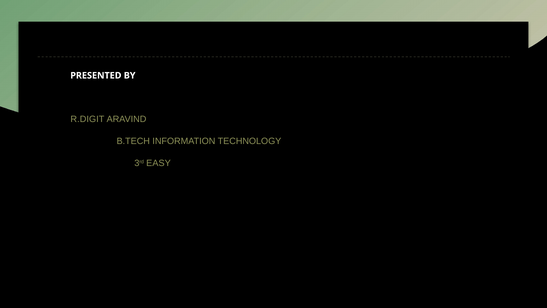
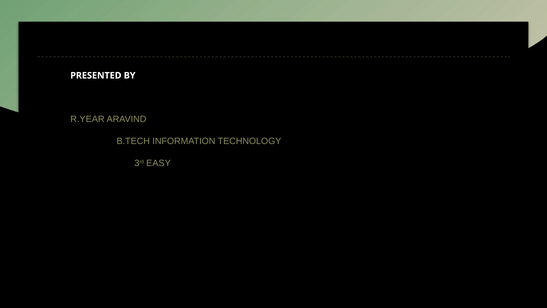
R.DIGIT: R.DIGIT -> R.YEAR
